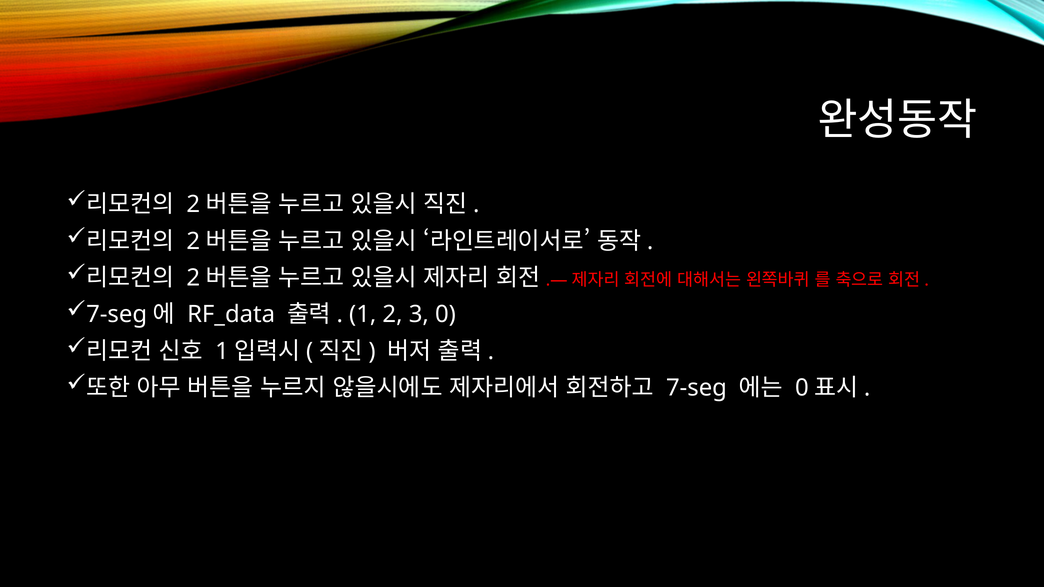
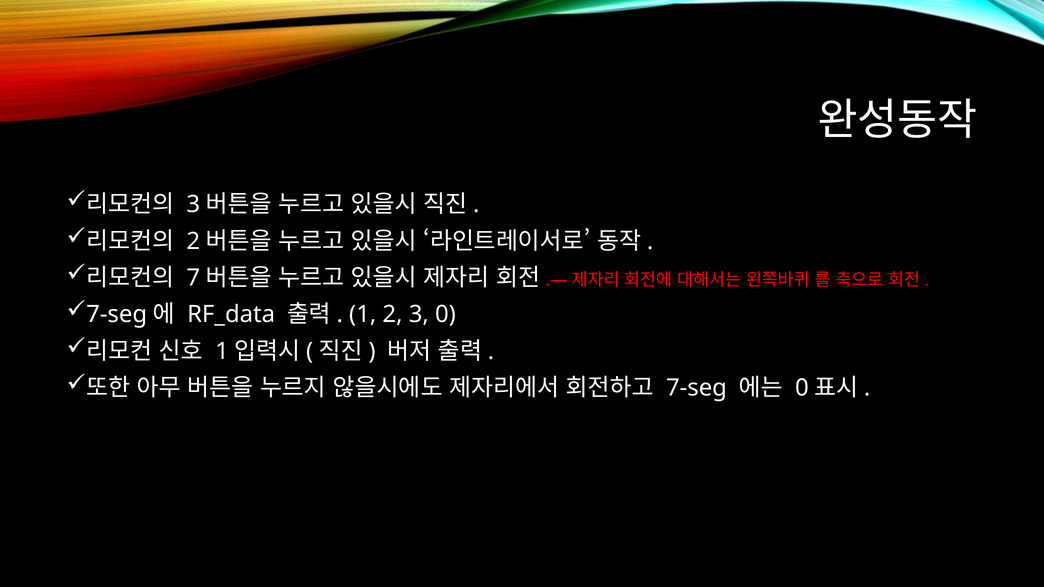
2 at (193, 205): 2 -> 3
2 at (193, 278): 2 -> 7
